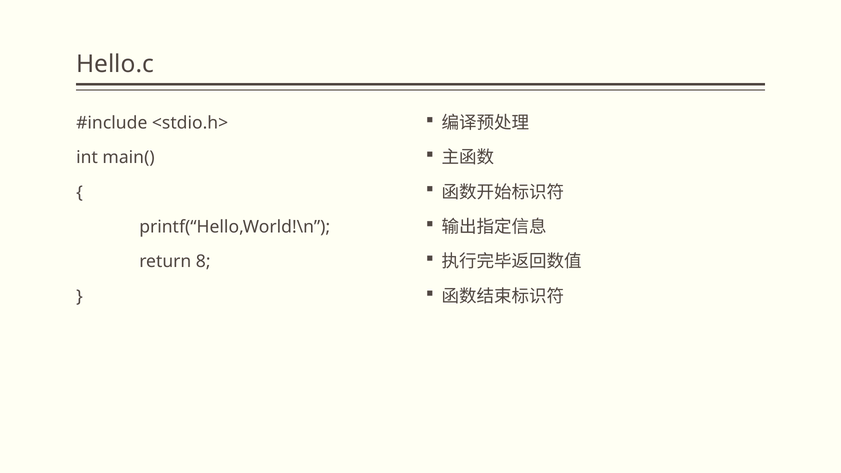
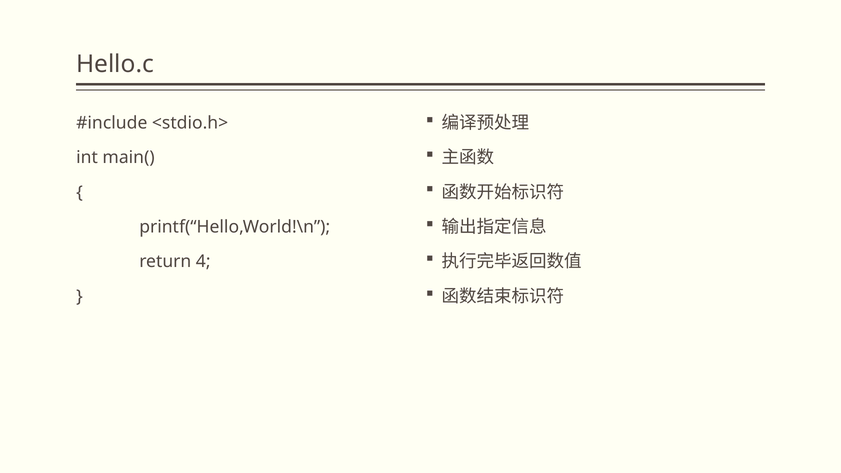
8: 8 -> 4
